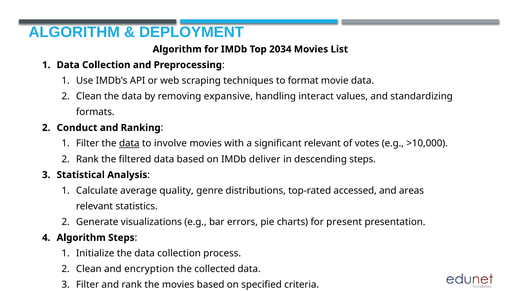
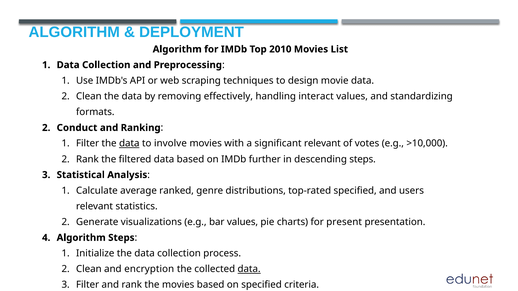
2034: 2034 -> 2010
format: format -> design
expansive: expansive -> effectively
deliver: deliver -> further
quality: quality -> ranked
top-rated accessed: accessed -> specified
areas: areas -> users
bar errors: errors -> values
data at (249, 269) underline: none -> present
